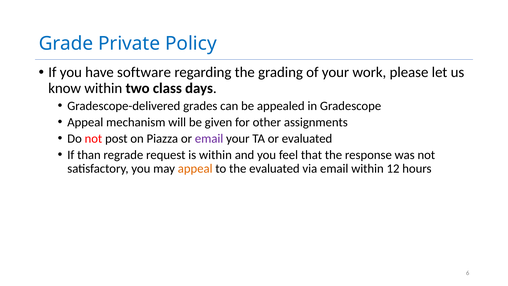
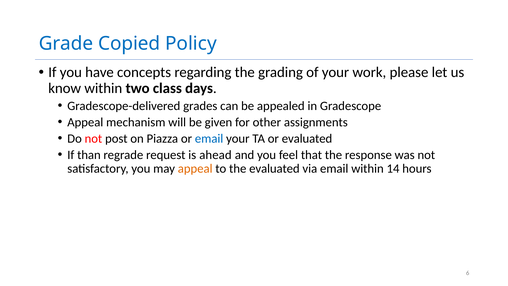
Private: Private -> Copied
software: software -> concepts
email at (209, 138) colour: purple -> blue
is within: within -> ahead
12: 12 -> 14
